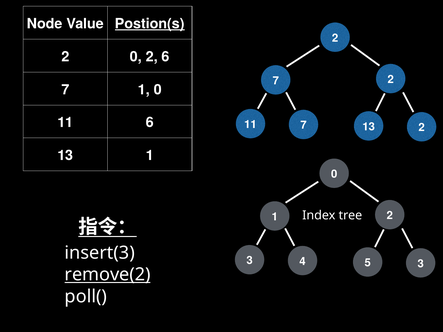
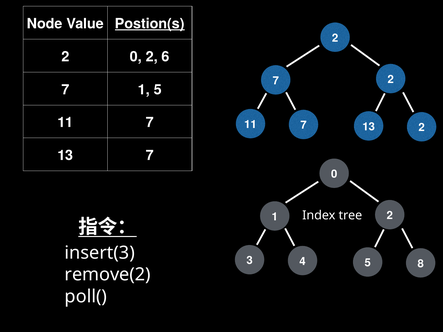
7 1 0: 0 -> 5
11 6: 6 -> 7
1 at (150, 156): 1 -> 7
3 3: 3 -> 8
remove(2 underline: present -> none
